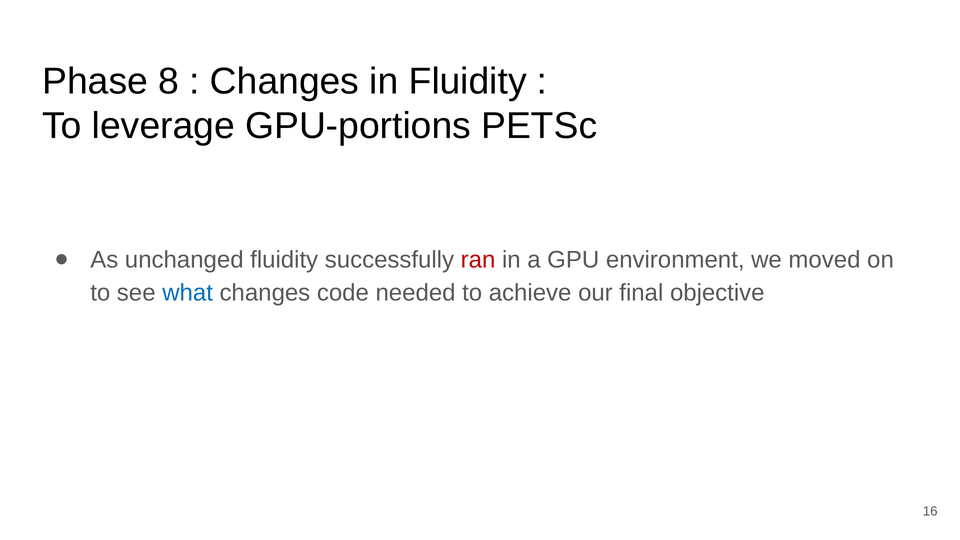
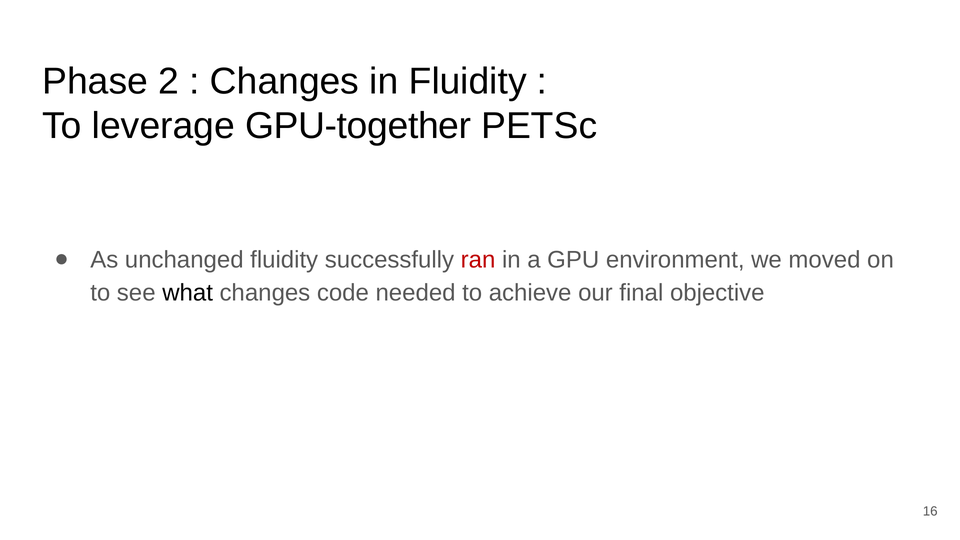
8: 8 -> 2
GPU-portions: GPU-portions -> GPU-together
what colour: blue -> black
